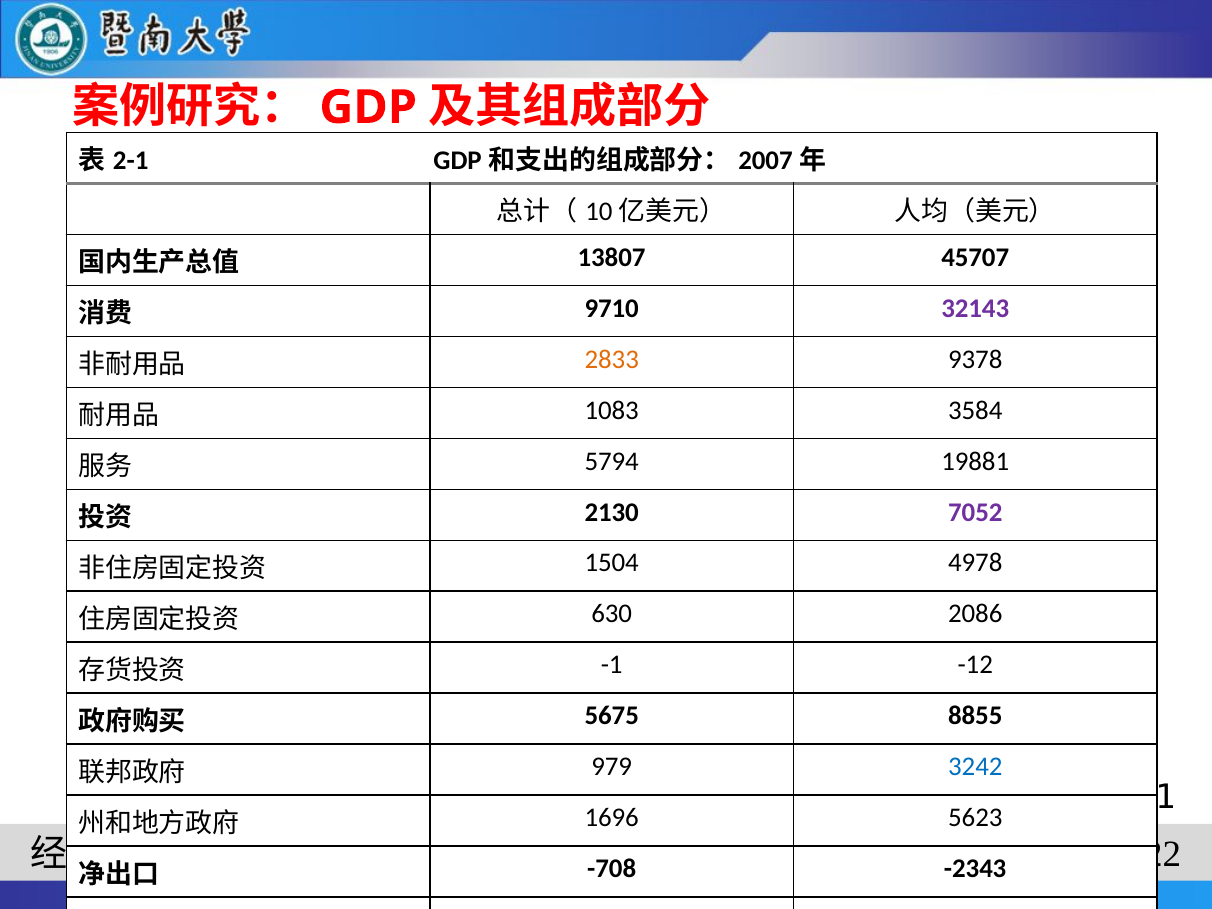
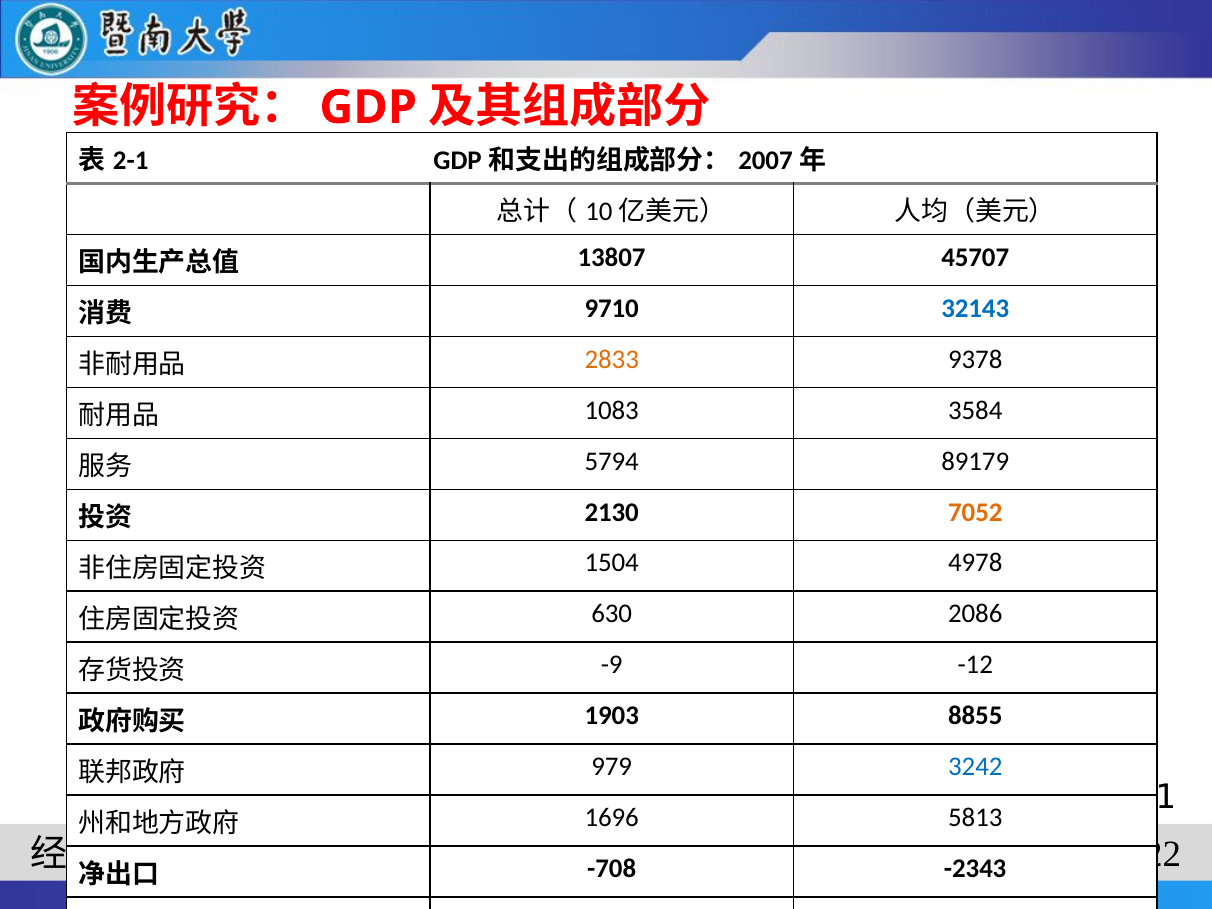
32143 colour: purple -> blue
19881: 19881 -> 89179
7052 colour: purple -> orange
-1: -1 -> -9
5675: 5675 -> 1903
5623: 5623 -> 5813
